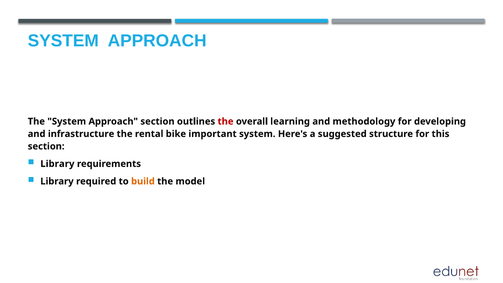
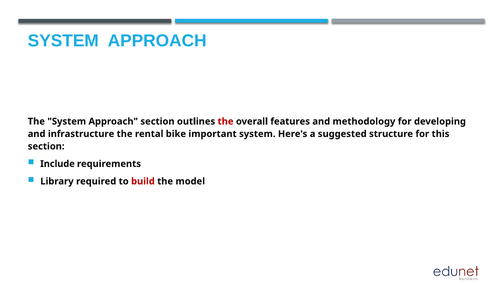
learning: learning -> features
Library at (57, 164): Library -> Include
build colour: orange -> red
